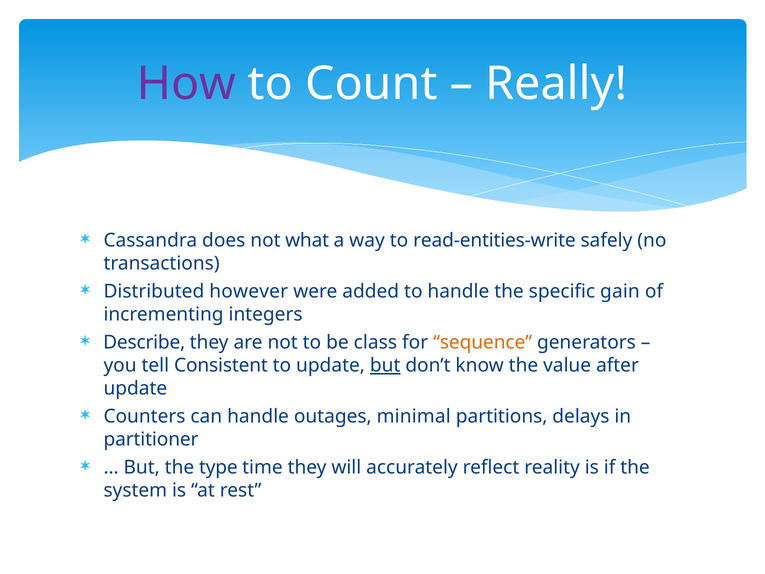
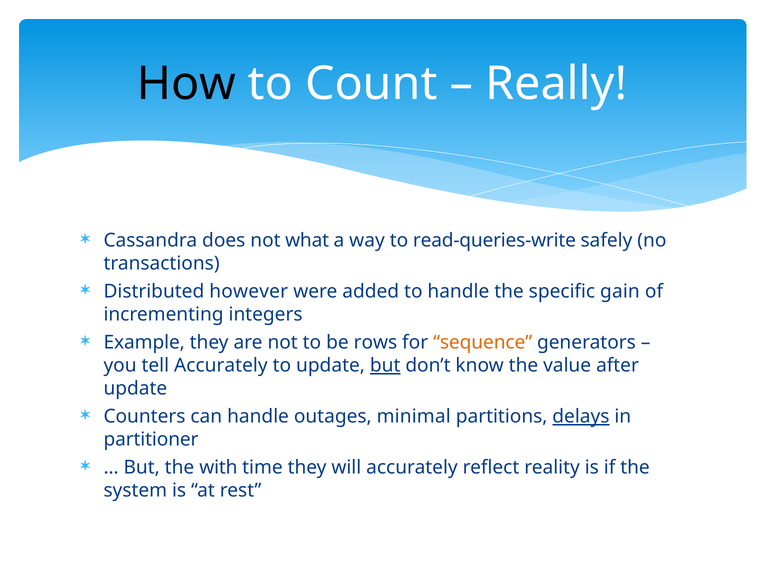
How colour: purple -> black
read-entities-write: read-entities-write -> read-queries-write
Describe: Describe -> Example
class: class -> rows
tell Consistent: Consistent -> Accurately
delays underline: none -> present
type: type -> with
